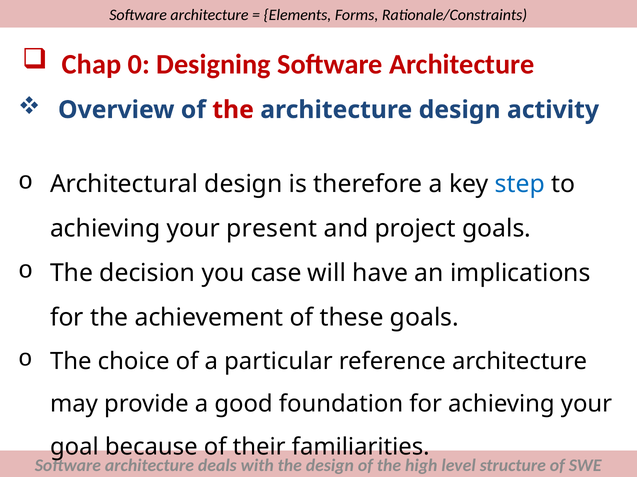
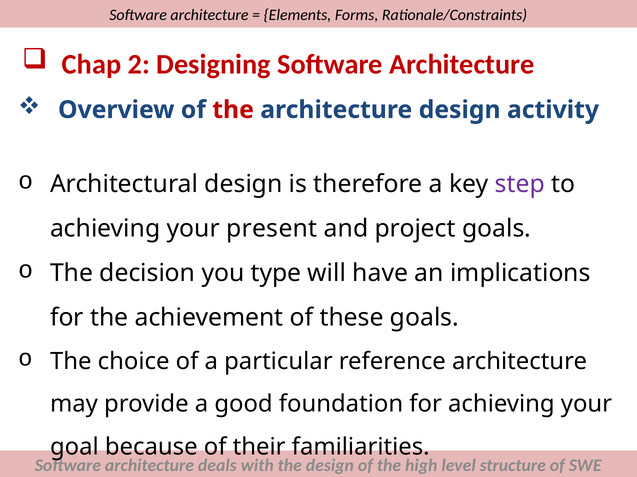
0: 0 -> 2
step colour: blue -> purple
case: case -> type
